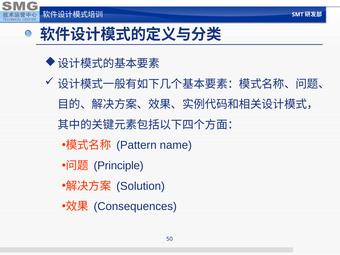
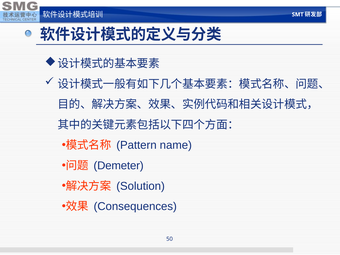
Principle: Principle -> Demeter
